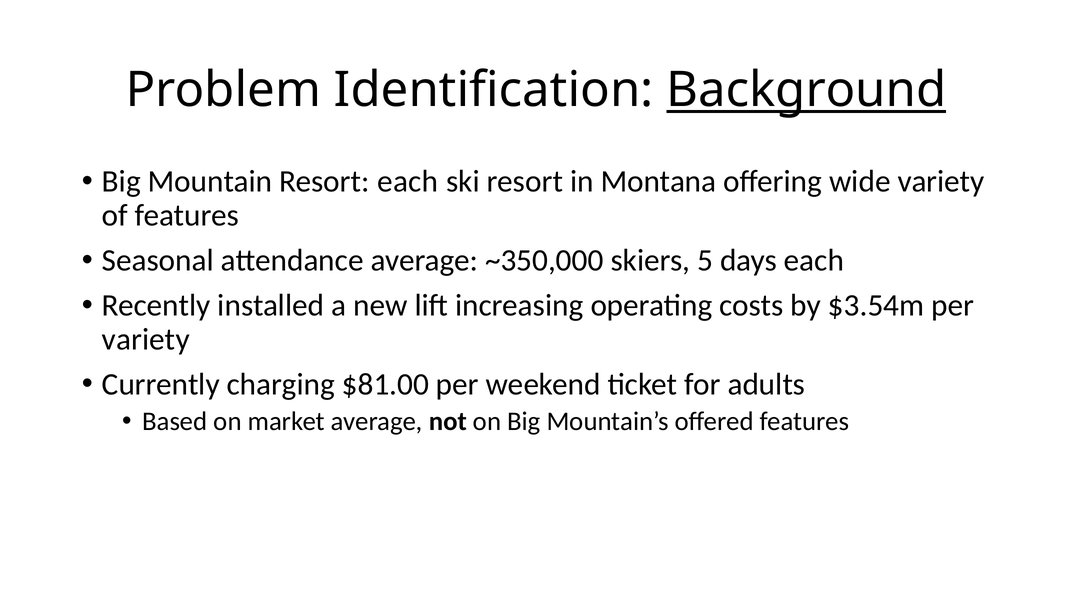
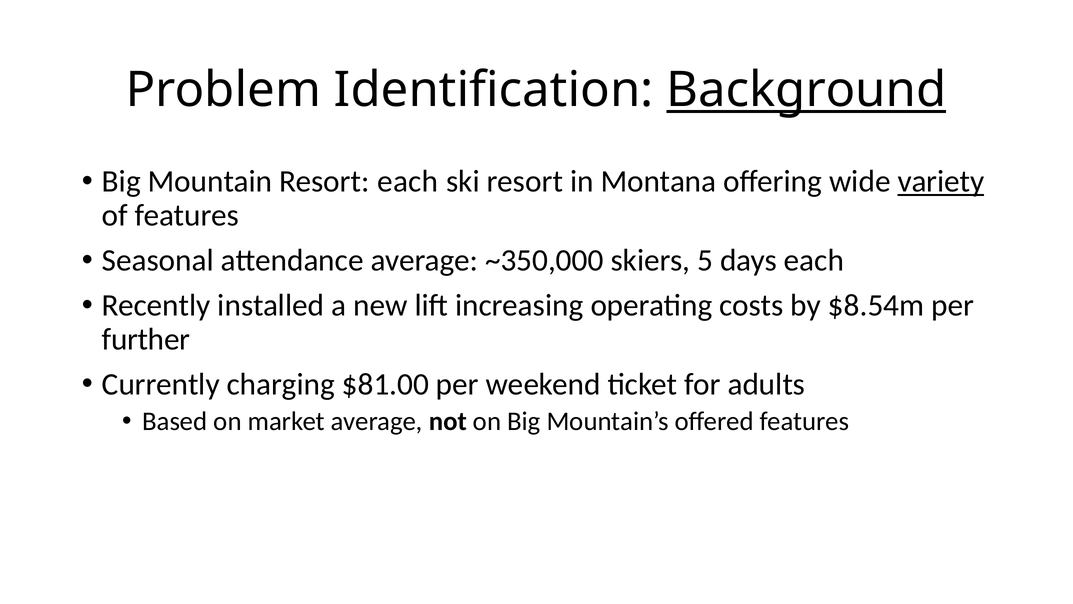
variety at (941, 181) underline: none -> present
$3.54m: $3.54m -> $8.54m
variety at (146, 339): variety -> further
